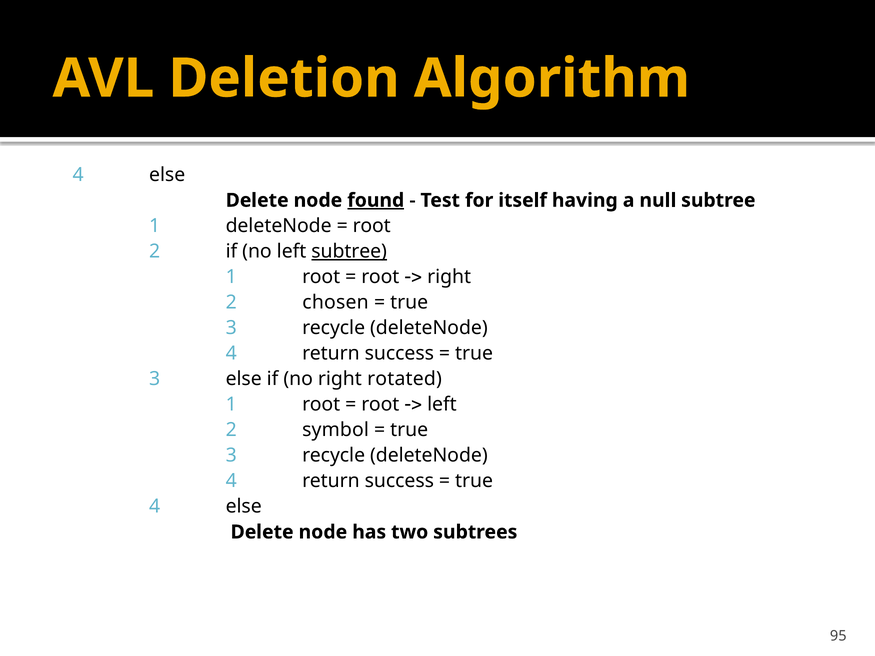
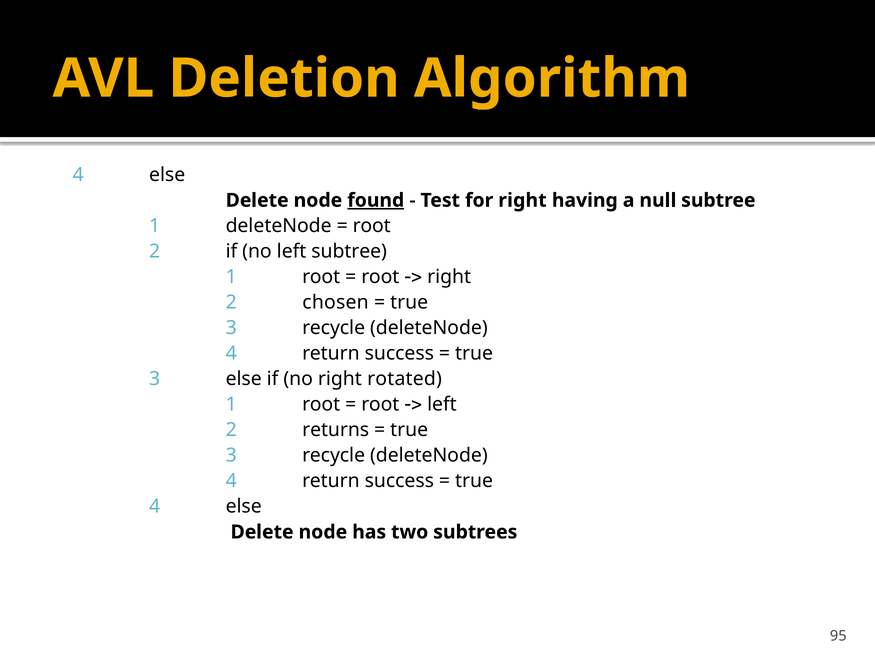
for itself: itself -> right
subtree at (349, 251) underline: present -> none
symbol: symbol -> returns
